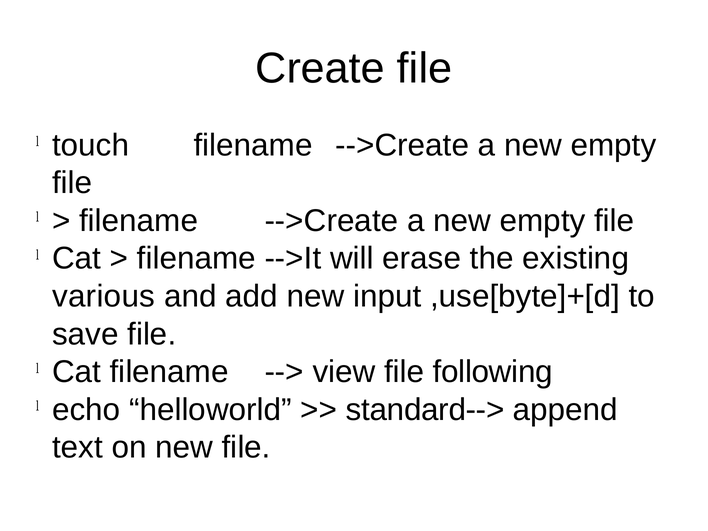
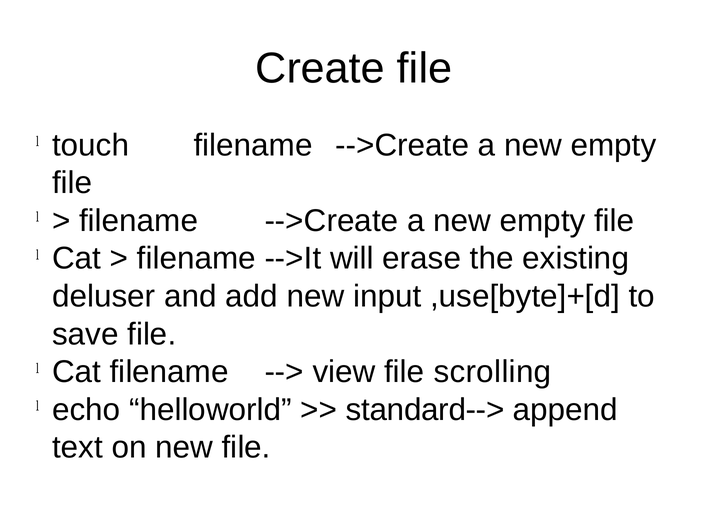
various: various -> deluser
following: following -> scrolling
